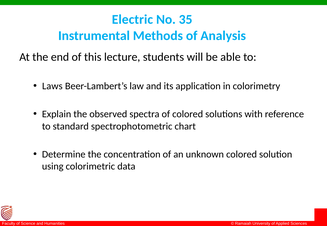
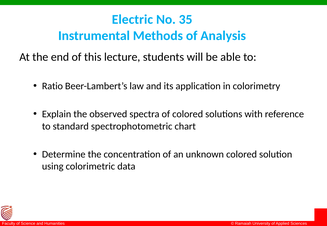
Laws: Laws -> Ratio
